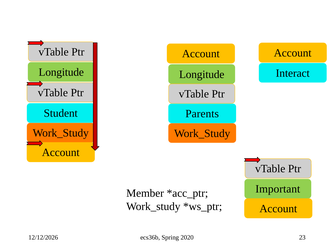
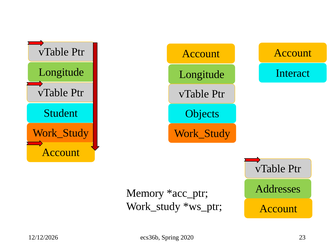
Parents: Parents -> Objects
Important: Important -> Addresses
Member: Member -> Memory
